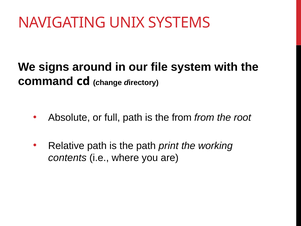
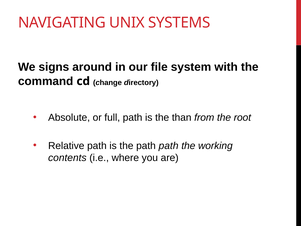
the from: from -> than
path print: print -> path
